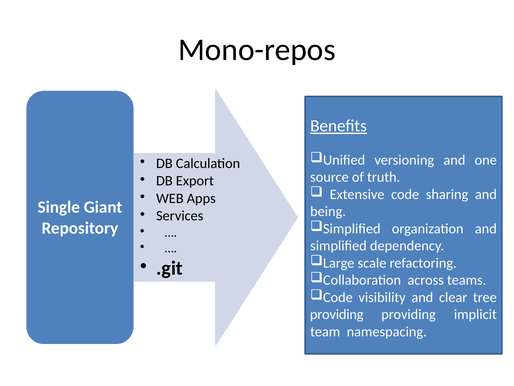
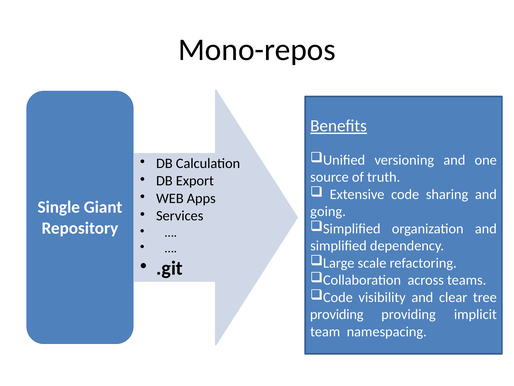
being: being -> going
